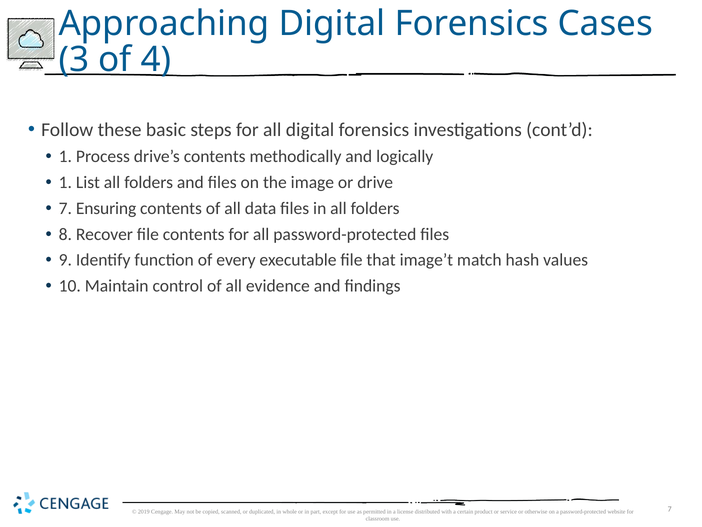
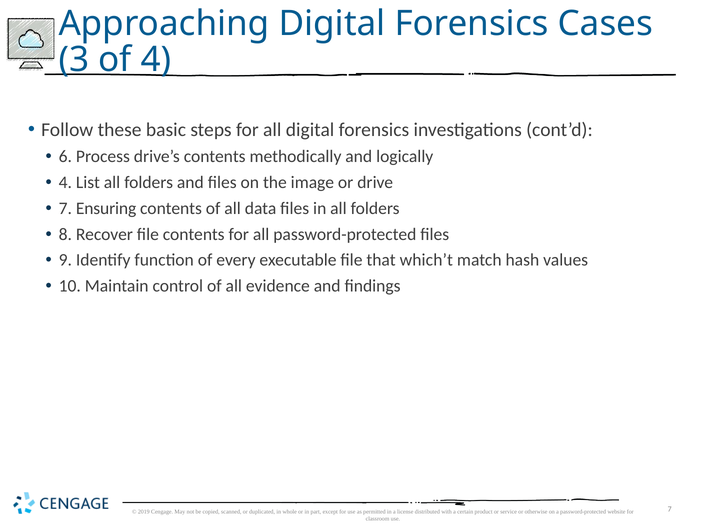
1 at (65, 156): 1 -> 6
1 at (65, 182): 1 -> 4
image’t: image’t -> which’t
